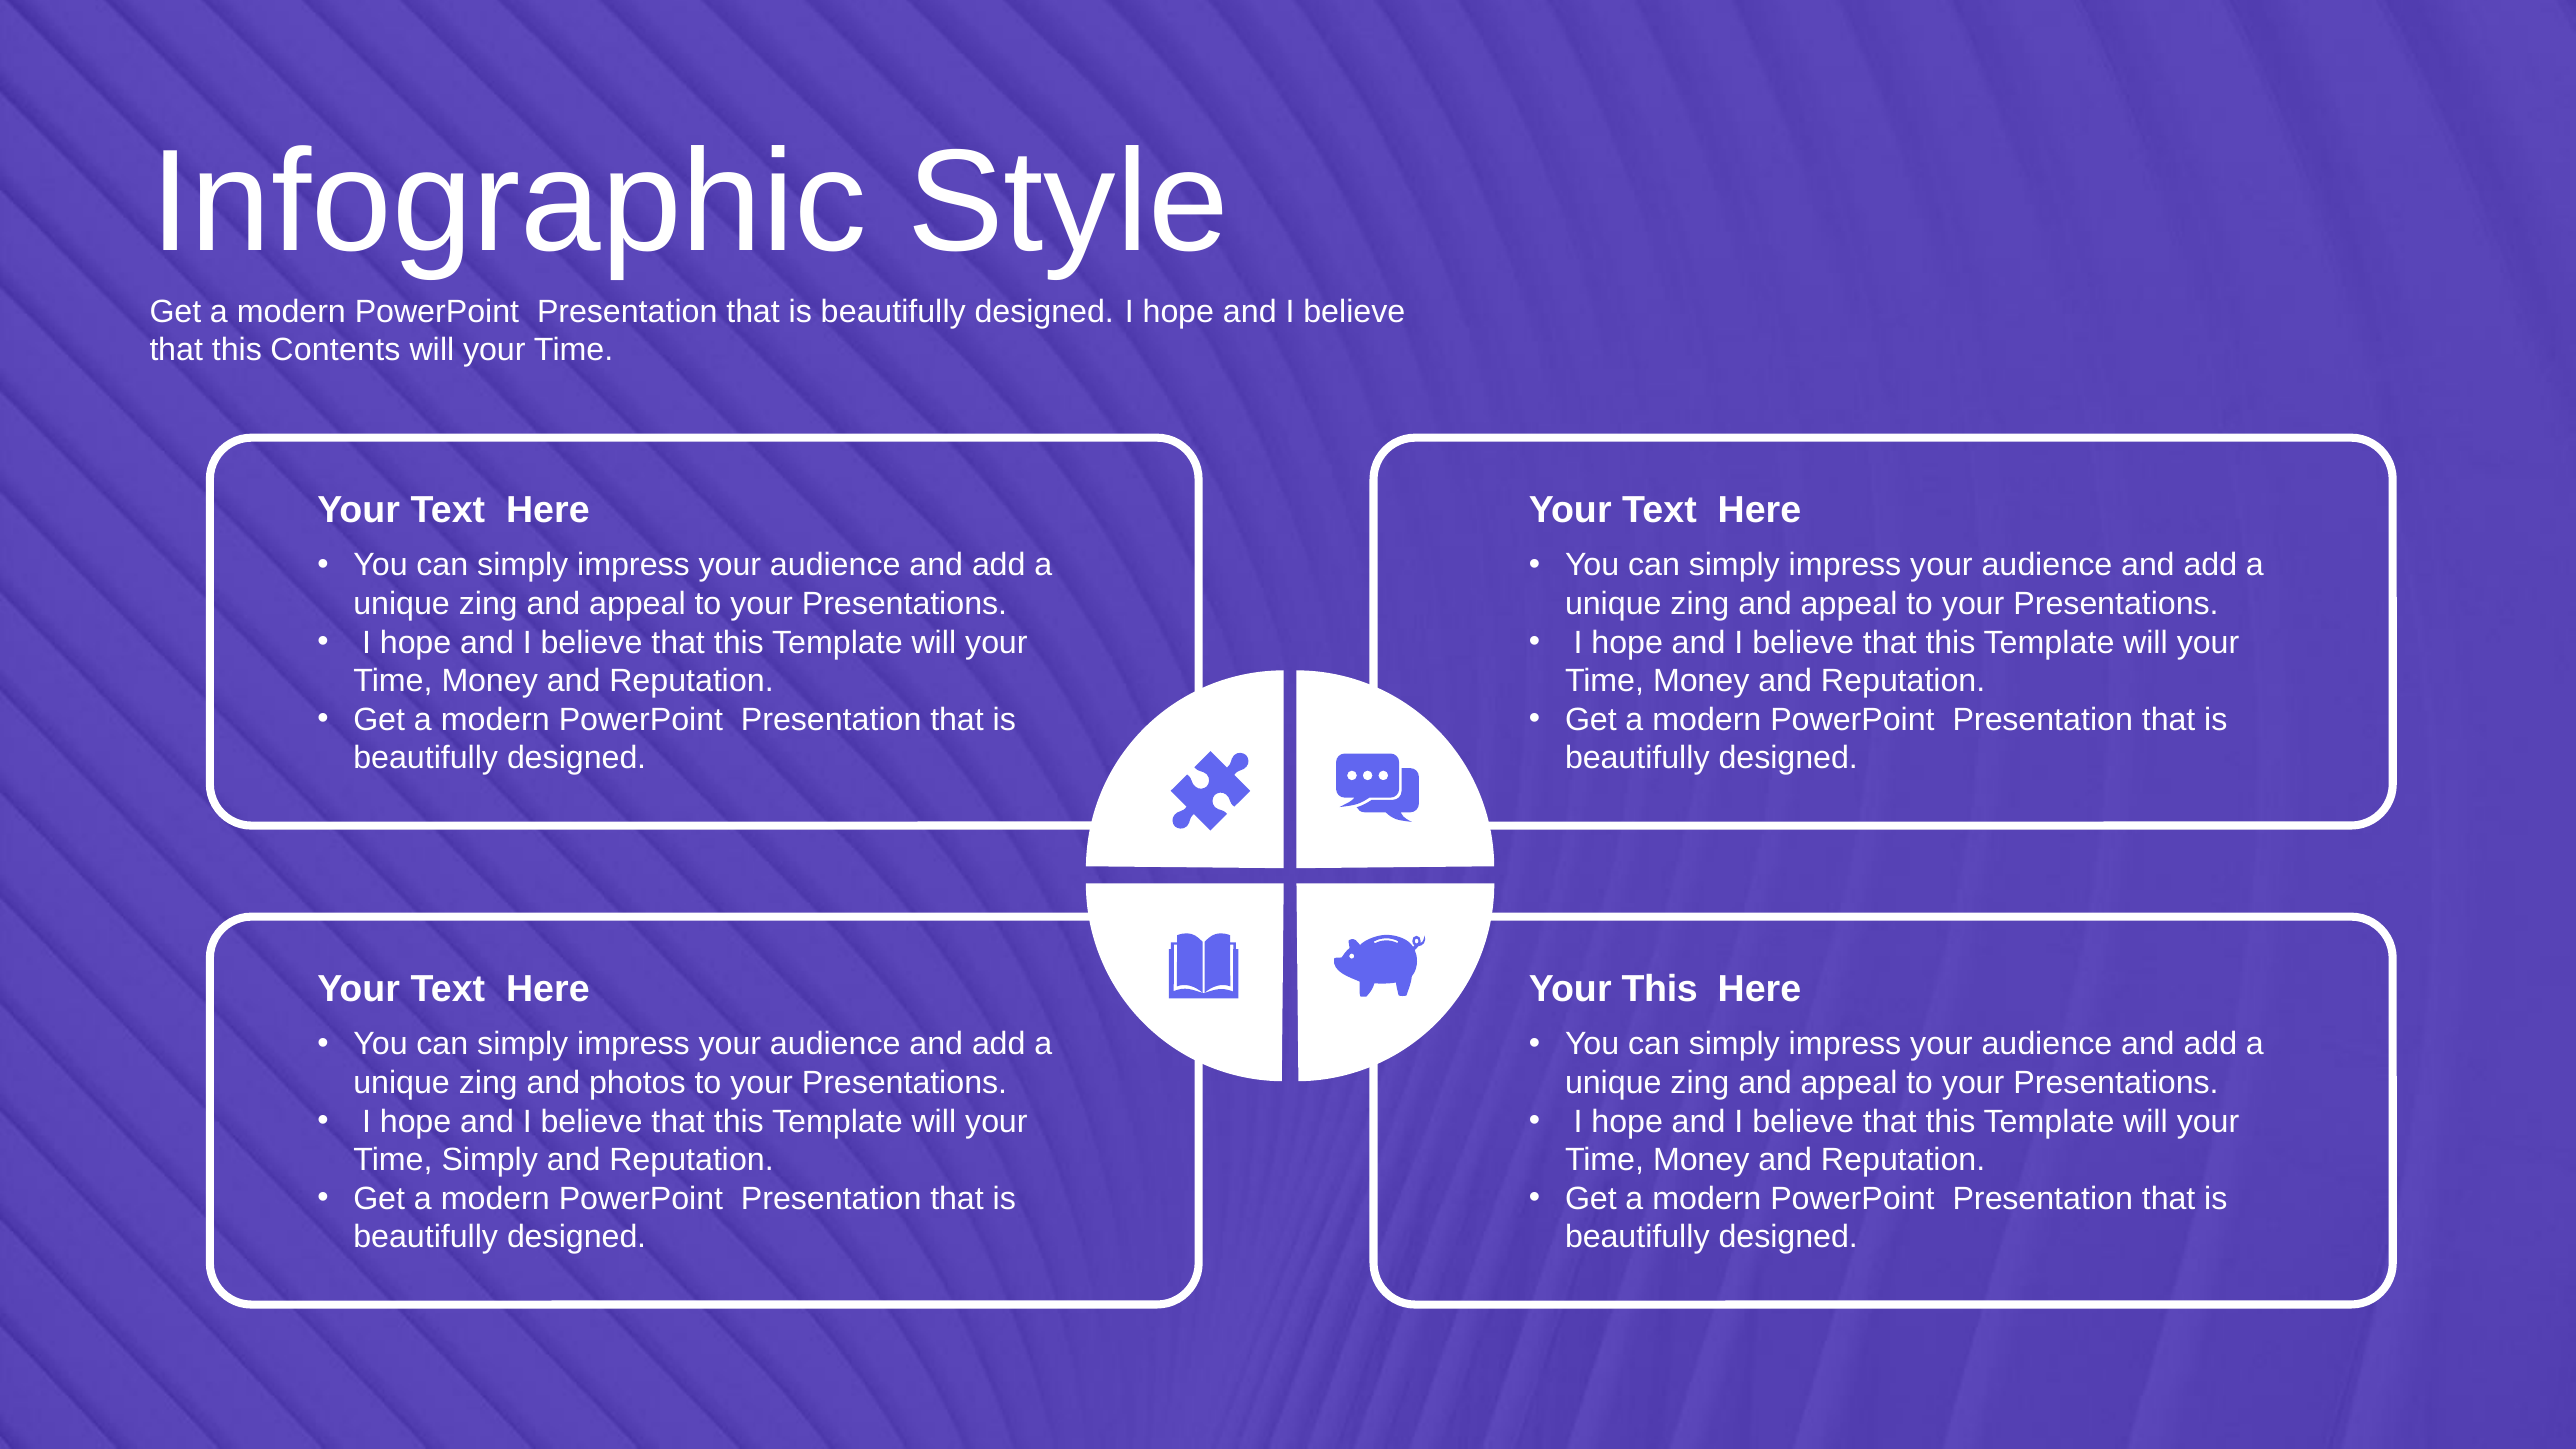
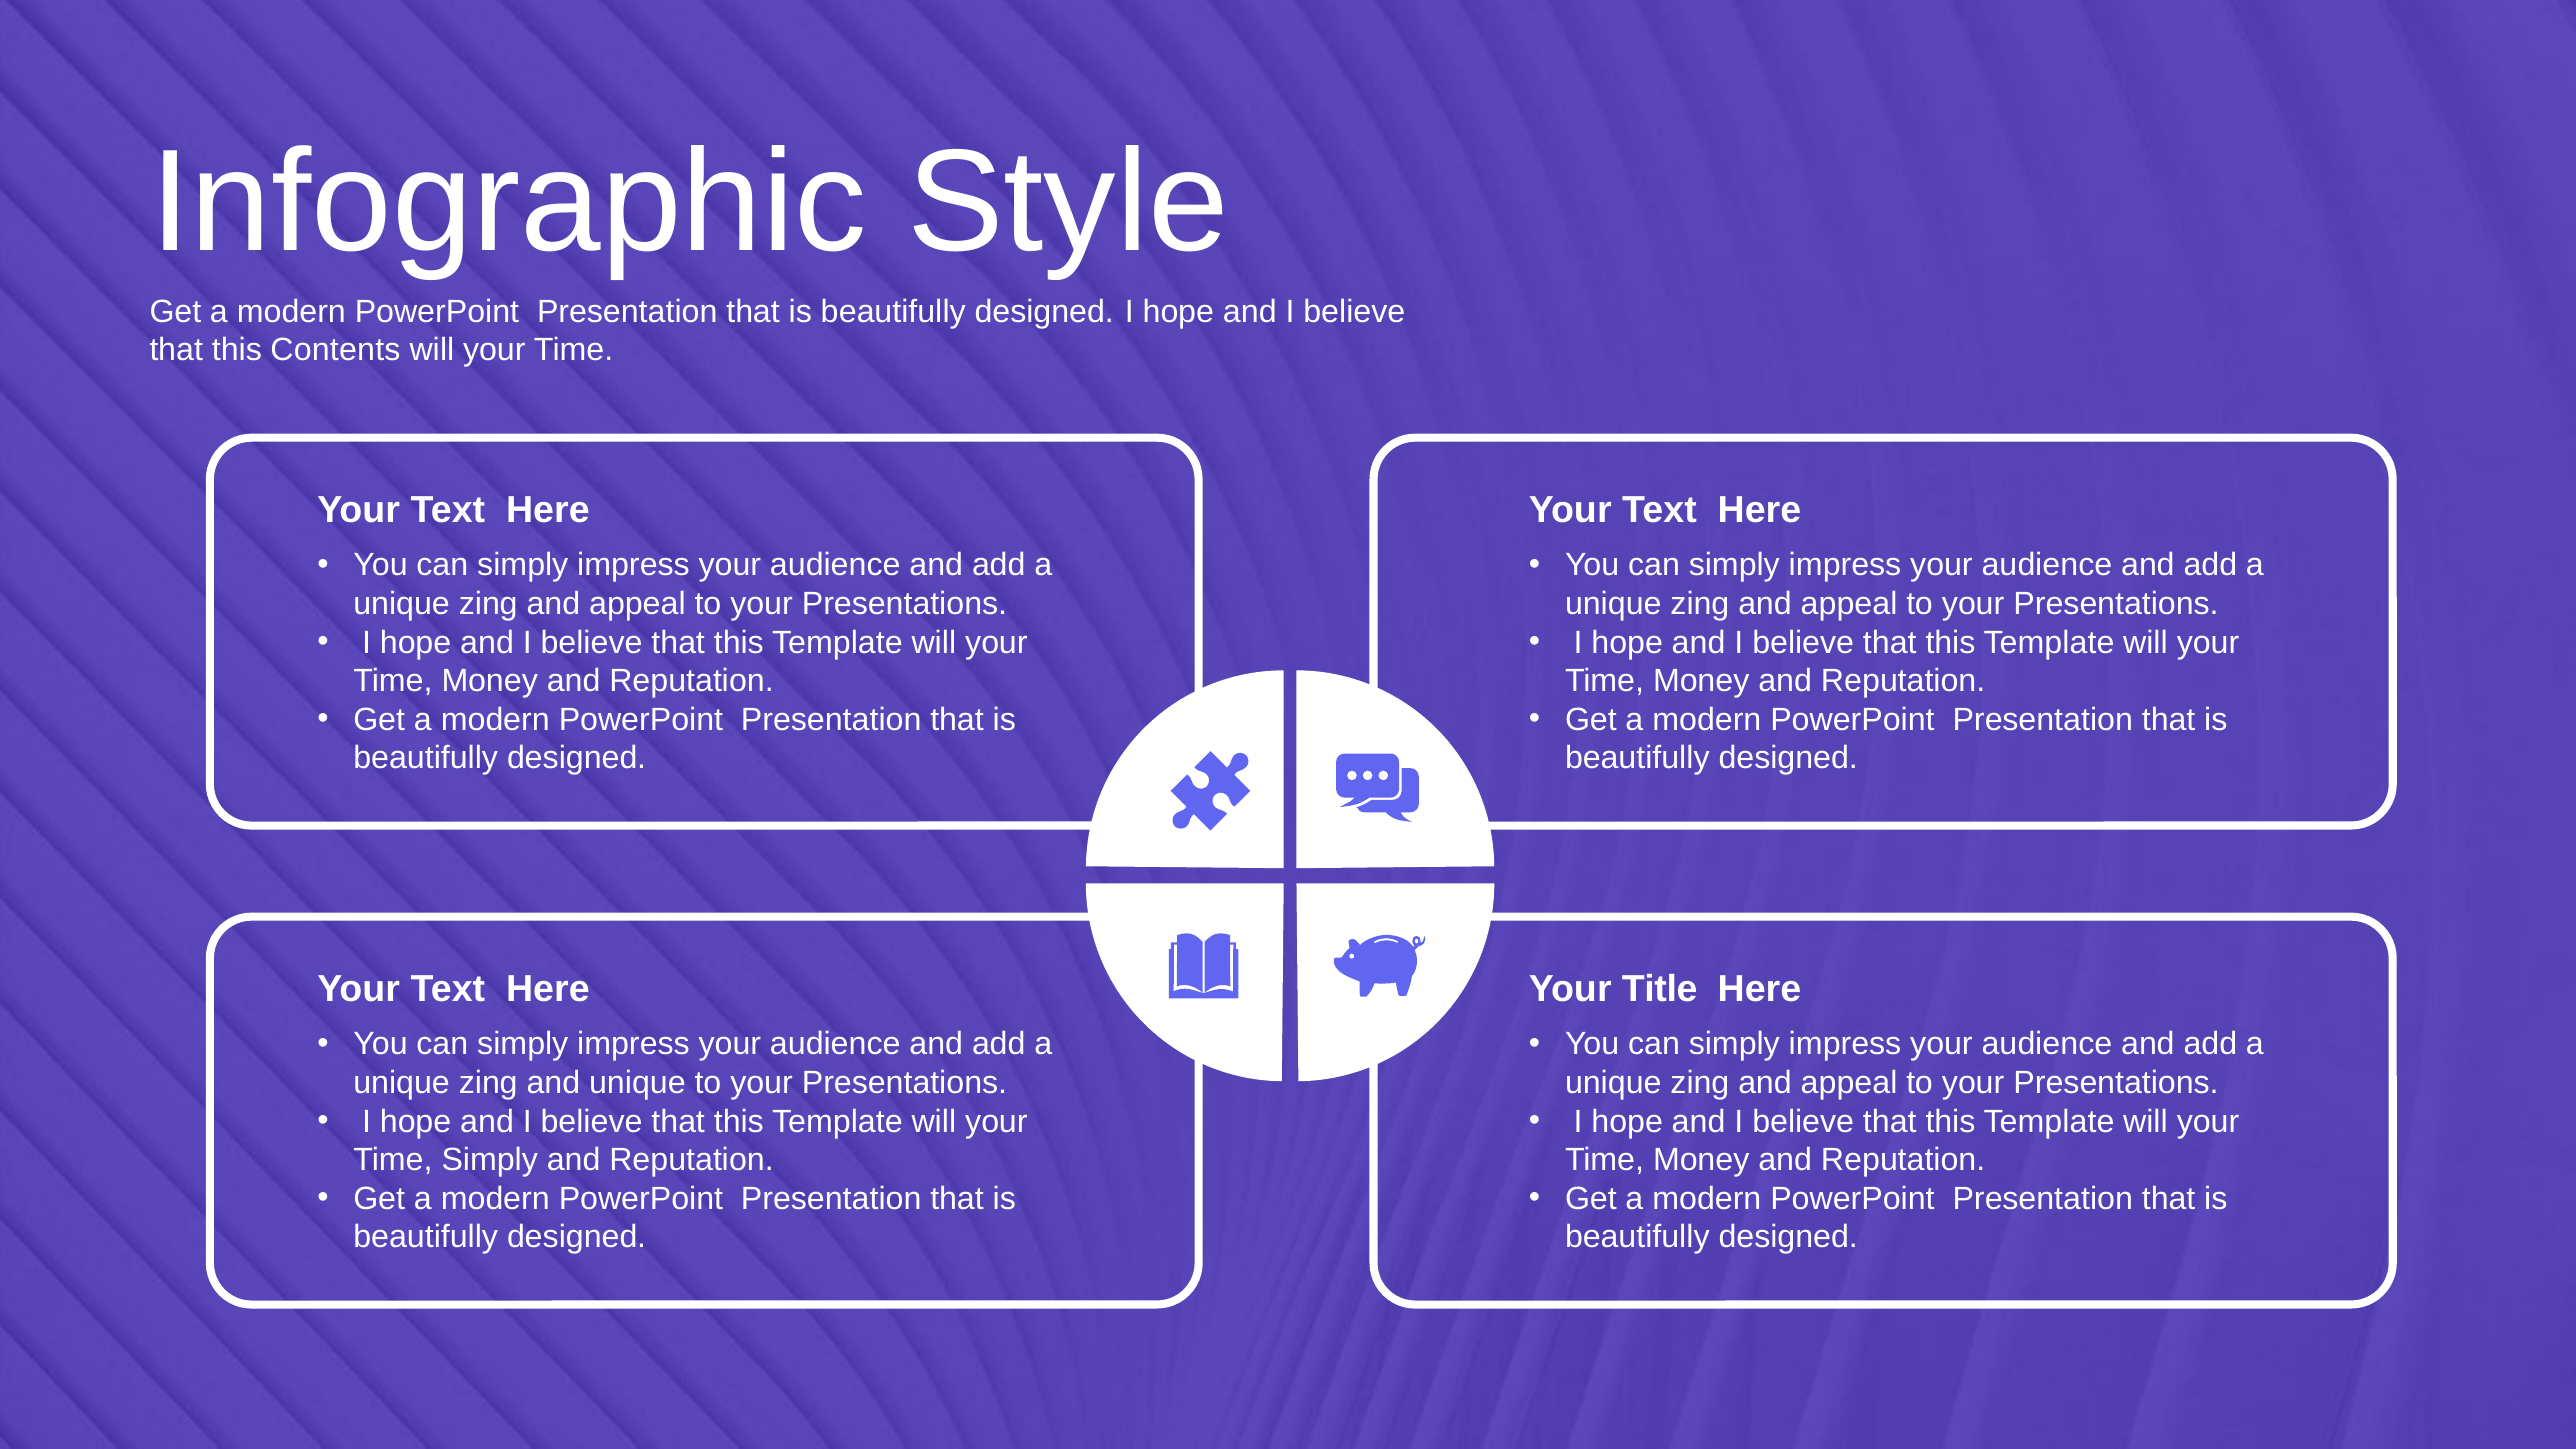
Your This: This -> Title
and photos: photos -> unique
